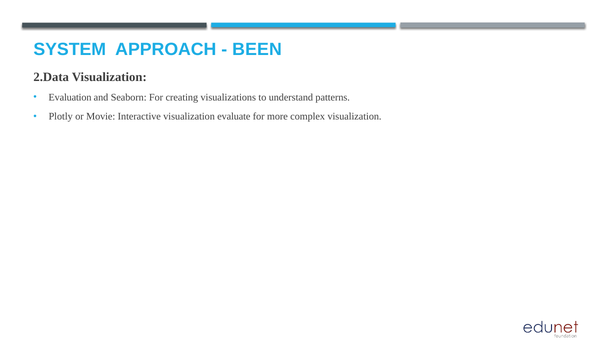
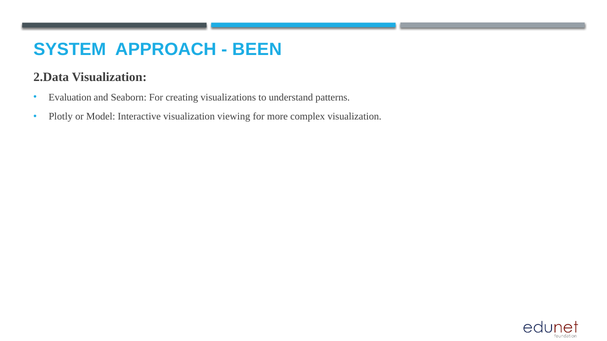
Movie: Movie -> Model
evaluate: evaluate -> viewing
